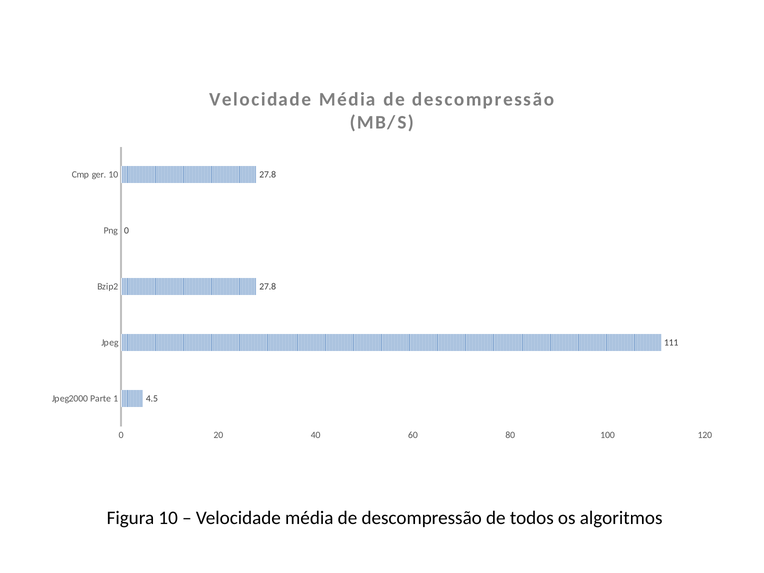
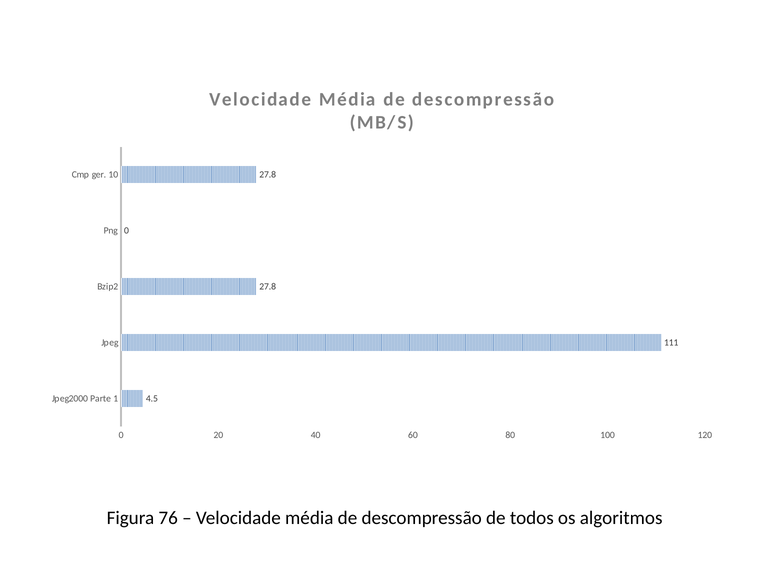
Figura 10: 10 -> 76
